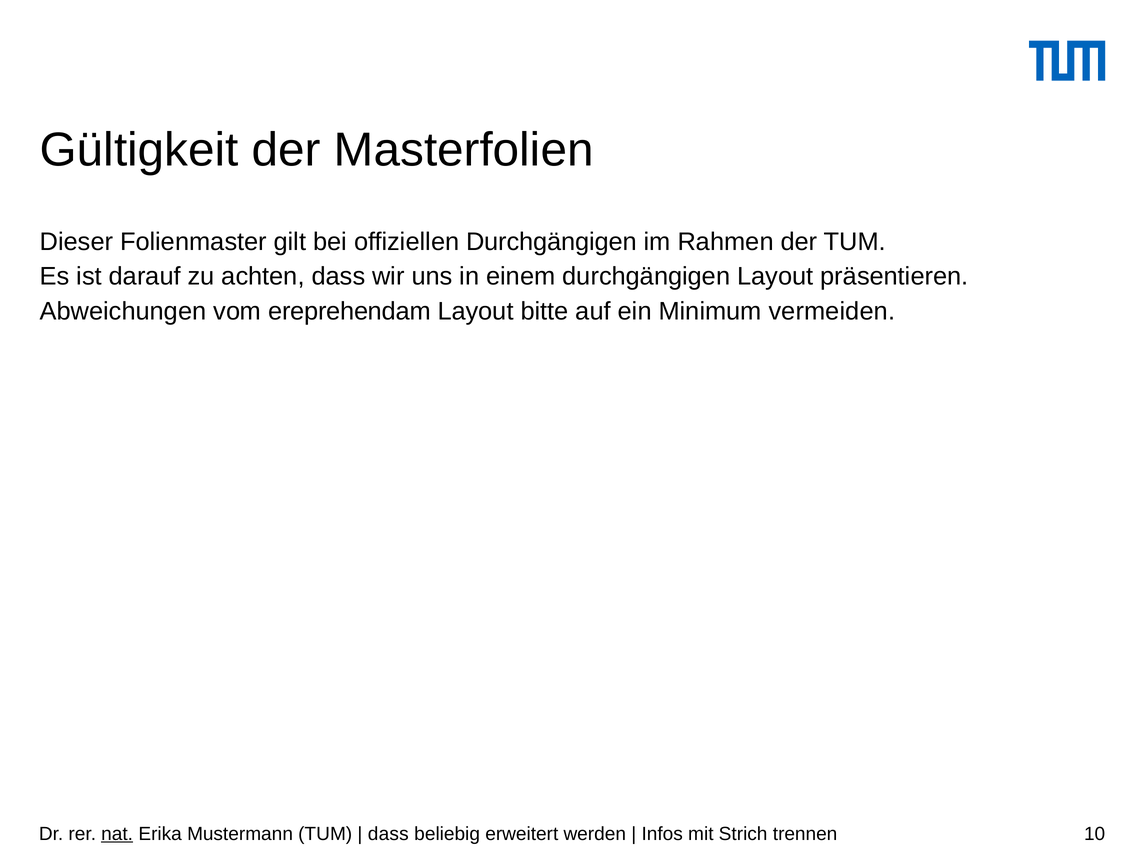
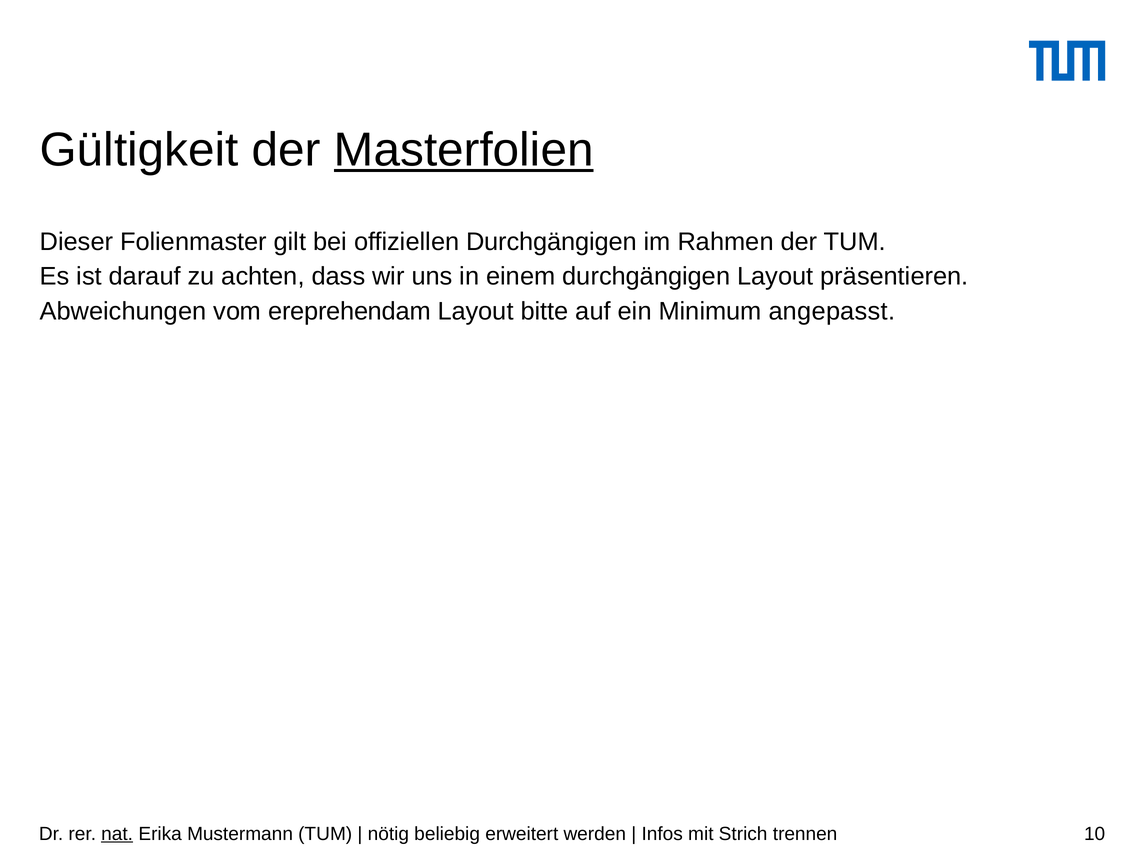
Masterfolien underline: none -> present
vermeiden: vermeiden -> angepasst
dass at (388, 835): dass -> nötig
